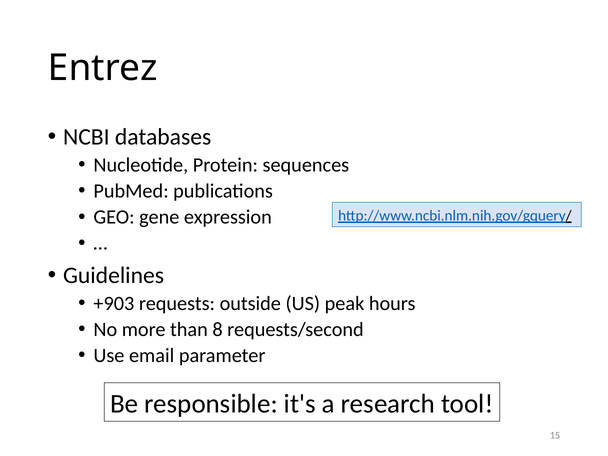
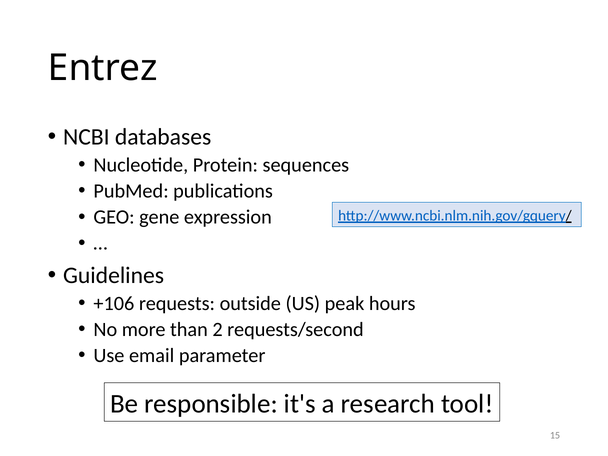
+903: +903 -> +106
8: 8 -> 2
